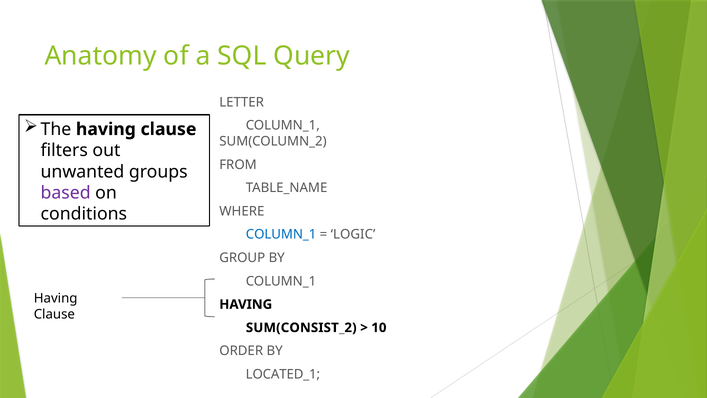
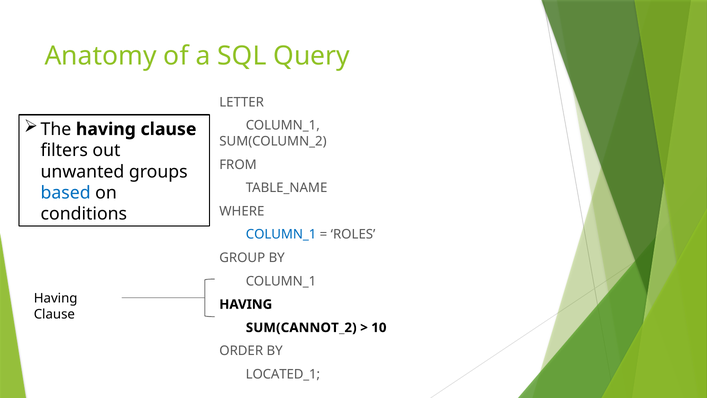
based colour: purple -> blue
LOGIC: LOGIC -> ROLES
SUM(CONSIST_2: SUM(CONSIST_2 -> SUM(CANNOT_2
